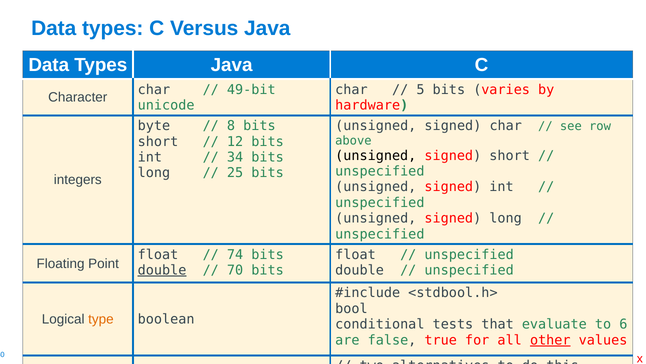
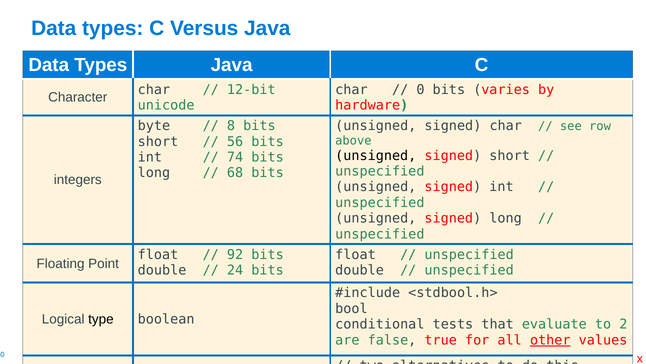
49-bit: 49-bit -> 12-bit
5: 5 -> 0
12: 12 -> 56
34: 34 -> 74
25: 25 -> 68
74: 74 -> 92
double at (162, 270) underline: present -> none
70: 70 -> 24
type colour: orange -> black
6: 6 -> 2
